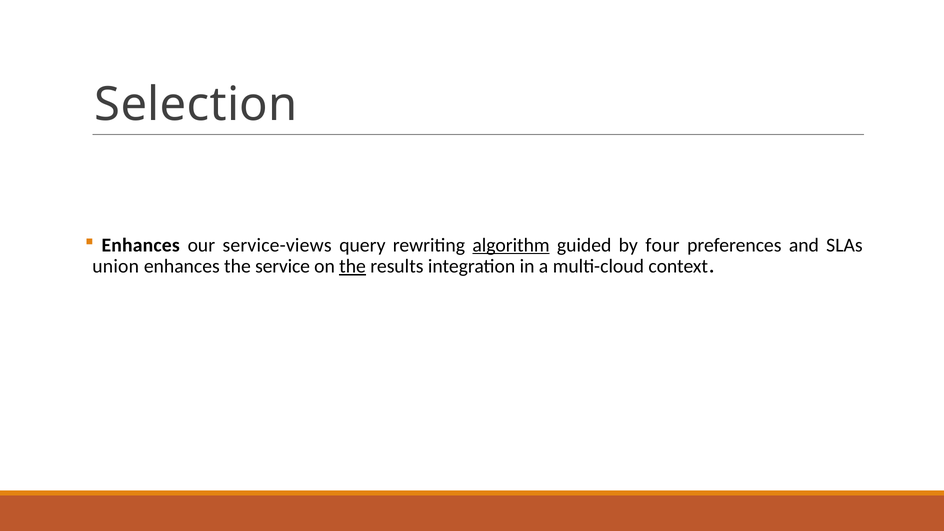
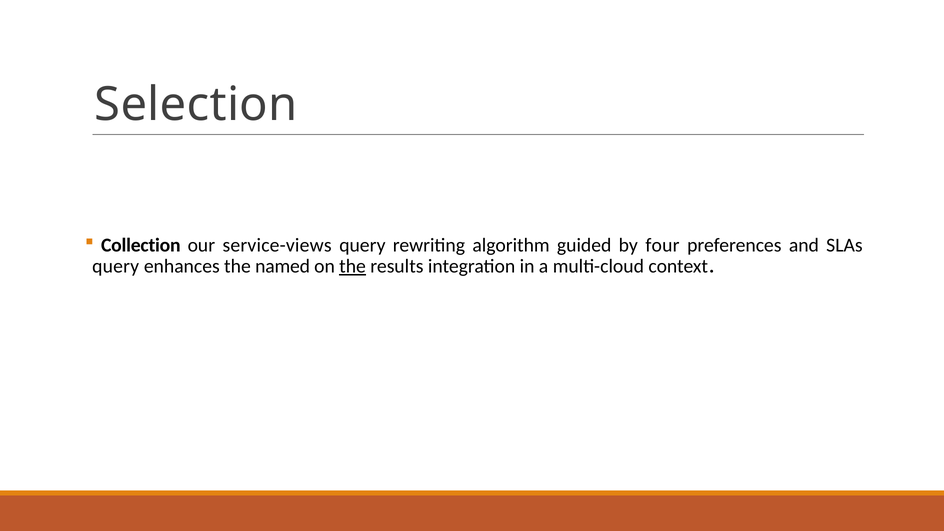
Enhances at (141, 245): Enhances -> Collection
algorithm underline: present -> none
union at (116, 266): union -> query
service: service -> named
